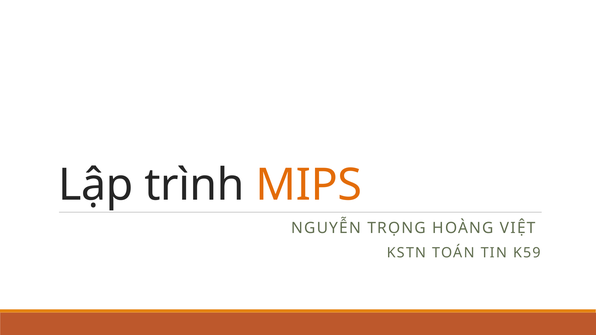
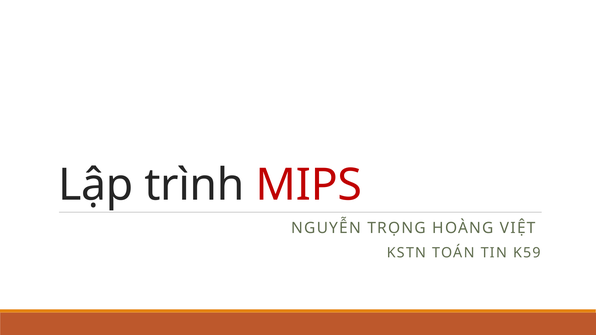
MIPS colour: orange -> red
